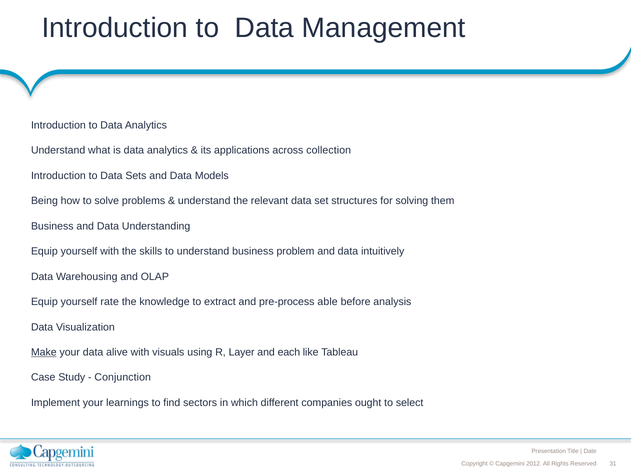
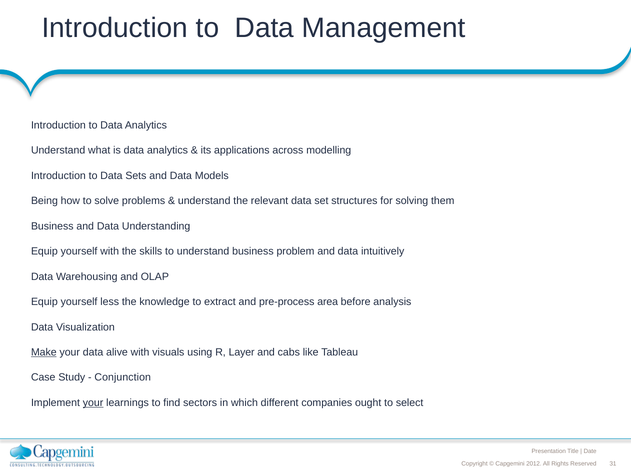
collection: collection -> modelling
rate: rate -> less
able: able -> area
each: each -> cabs
your at (93, 403) underline: none -> present
